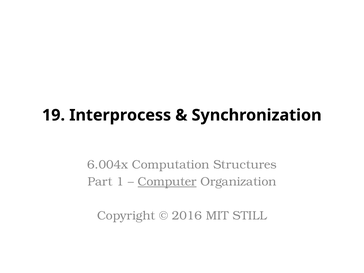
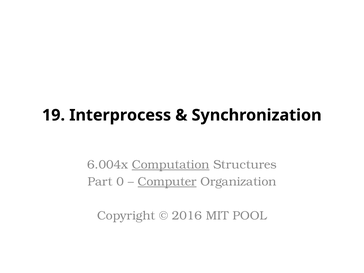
Computation underline: none -> present
1: 1 -> 0
STILL: STILL -> POOL
